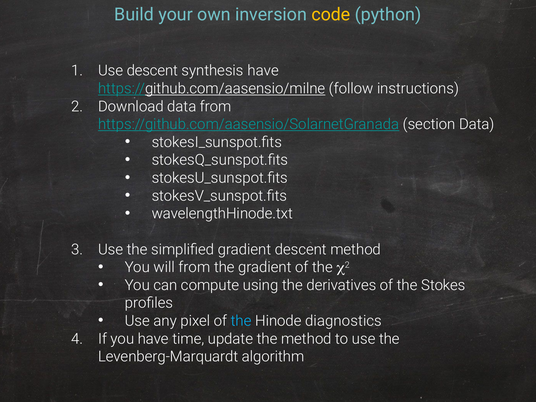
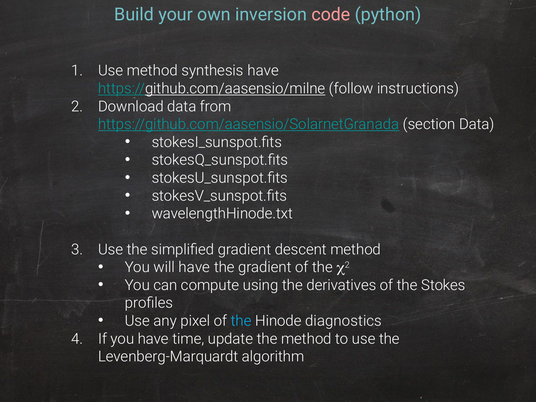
code colour: yellow -> pink
Use descent: descent -> method
will from: from -> have
